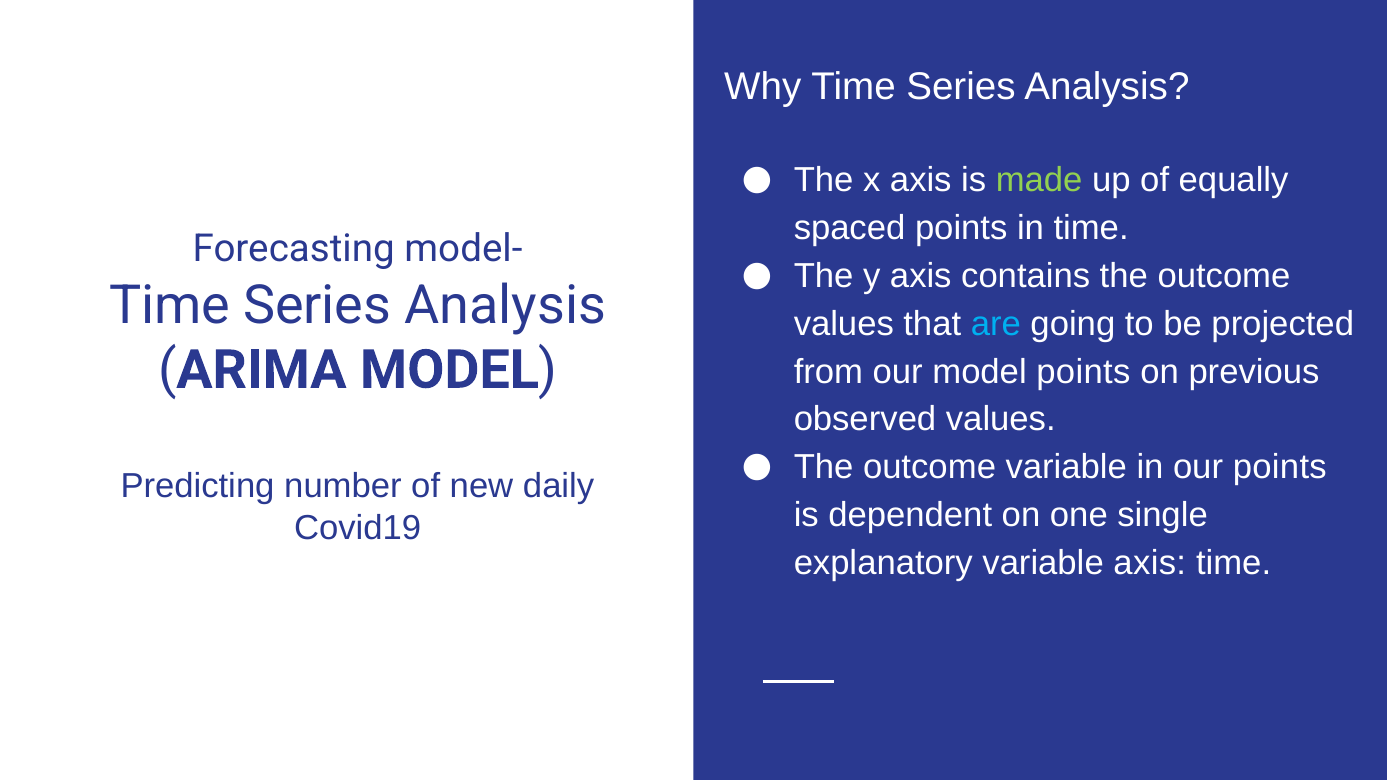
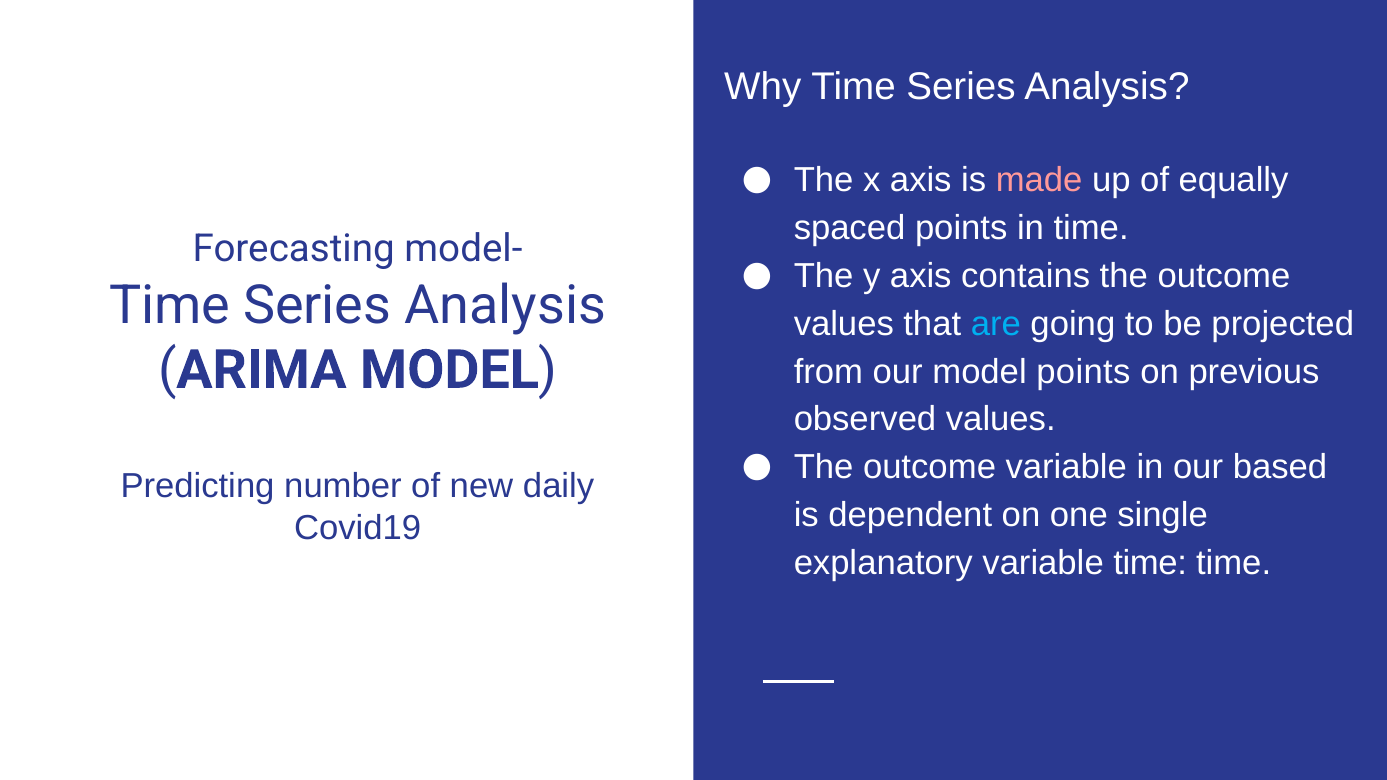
made colour: light green -> pink
our points: points -> based
variable axis: axis -> time
